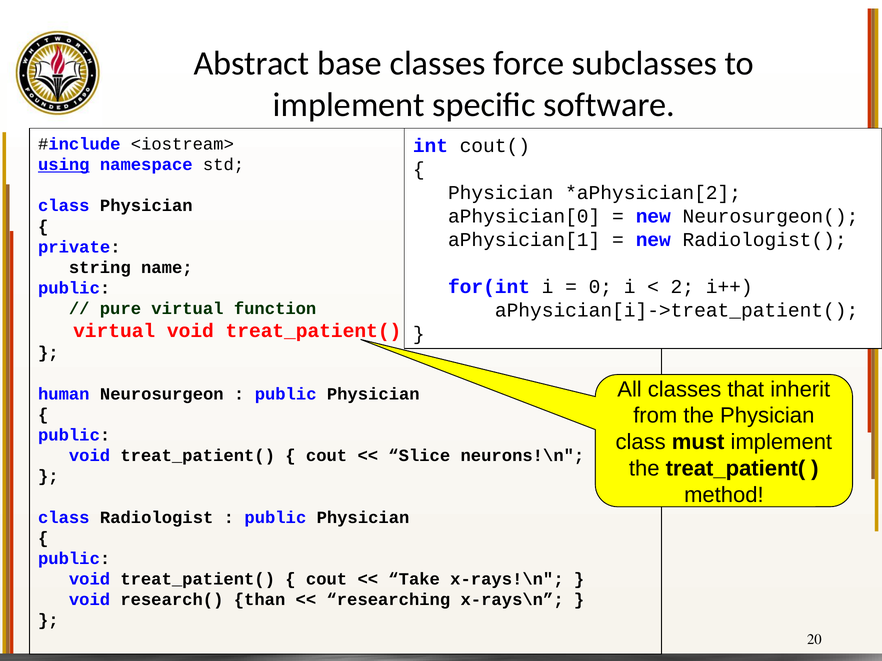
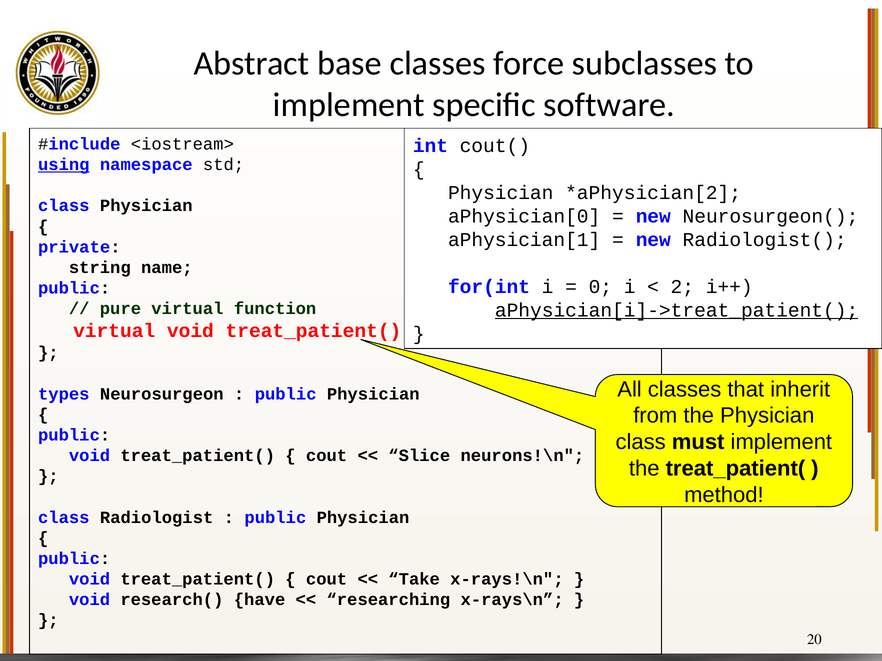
aPhysician[i]->treat_patient( underline: none -> present
human: human -> types
than: than -> have
